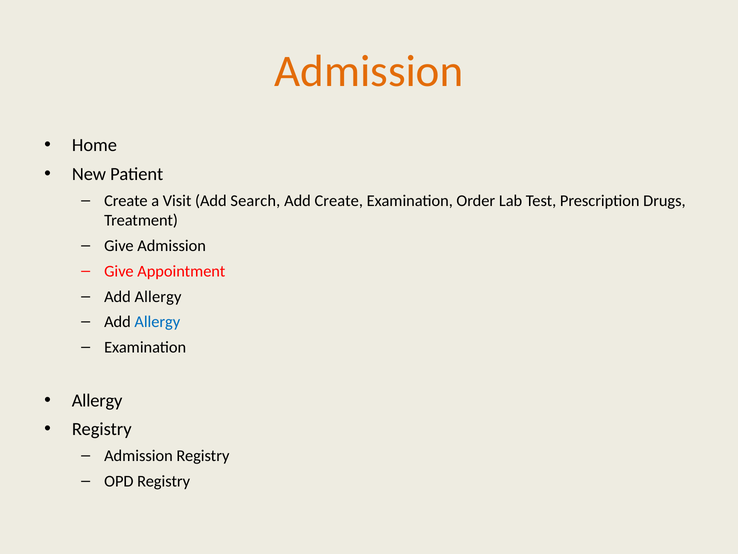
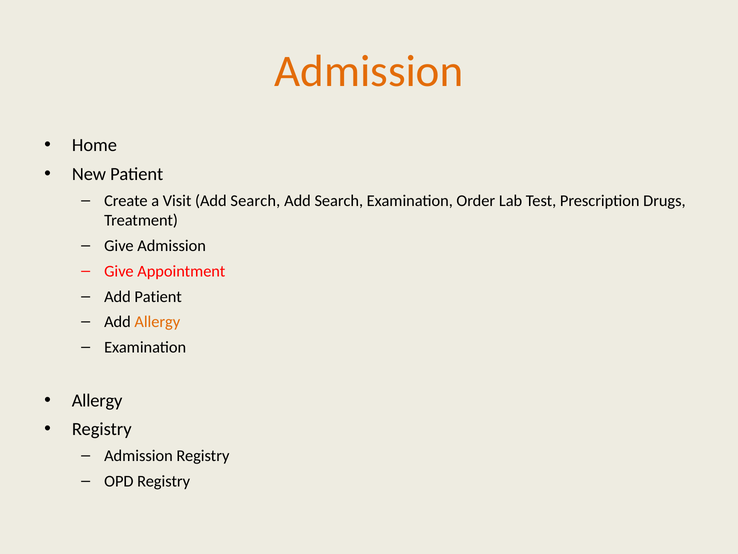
Create at (339, 200): Create -> Search
Allergy at (158, 296): Allergy -> Patient
Allergy at (157, 322) colour: blue -> orange
